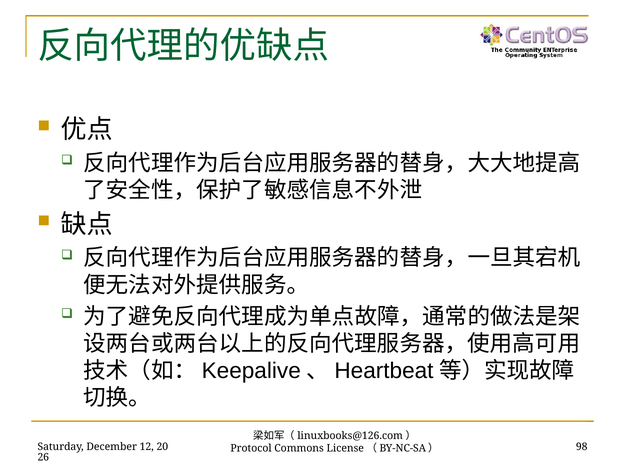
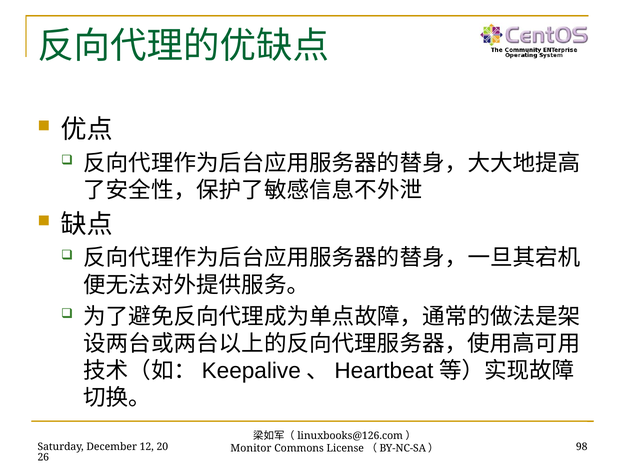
Protocol: Protocol -> Monitor
